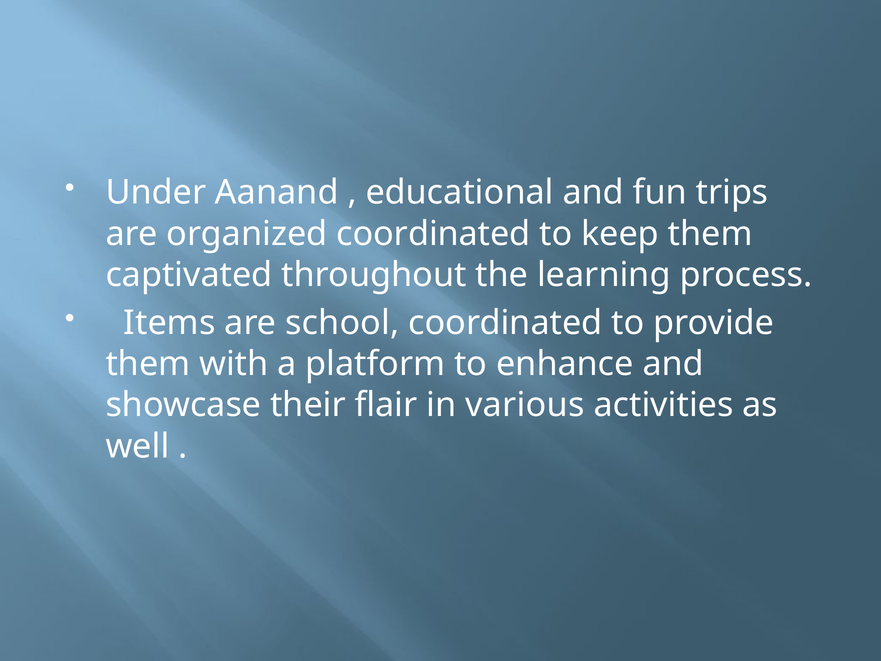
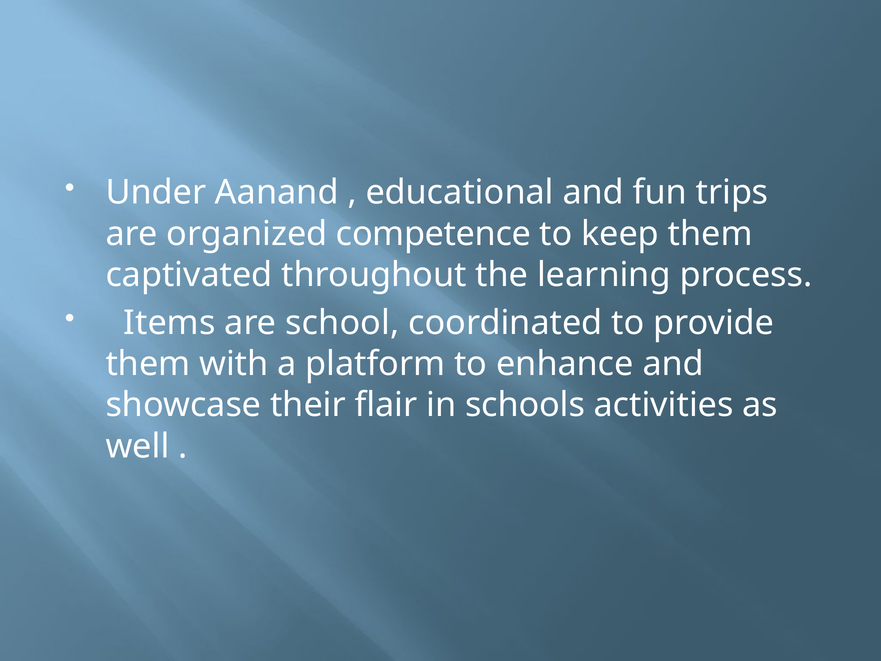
organized coordinated: coordinated -> competence
various: various -> schools
